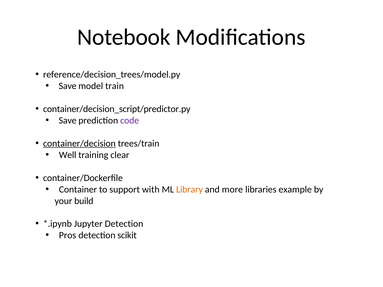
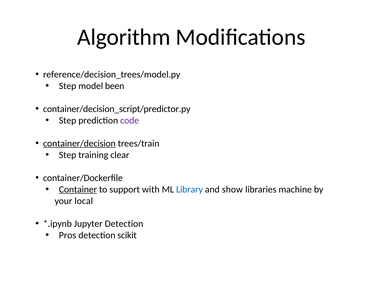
Notebook: Notebook -> Algorithm
Save at (68, 86): Save -> Step
train: train -> been
Save at (68, 121): Save -> Step
Well at (68, 155): Well -> Step
Container underline: none -> present
Library colour: orange -> blue
more: more -> show
example: example -> machine
build: build -> local
